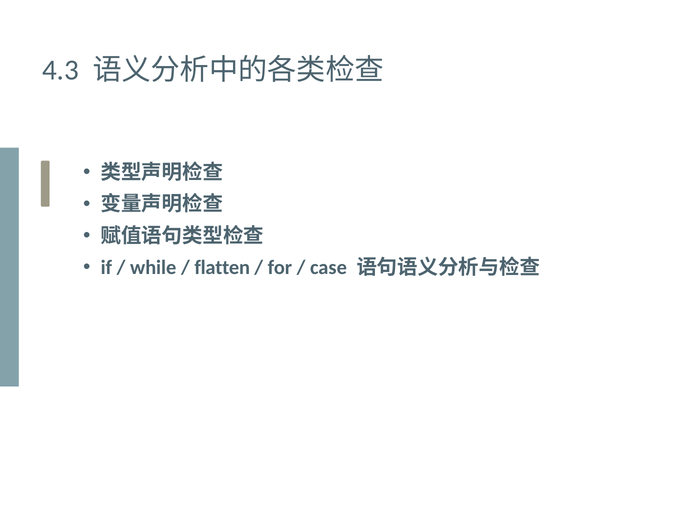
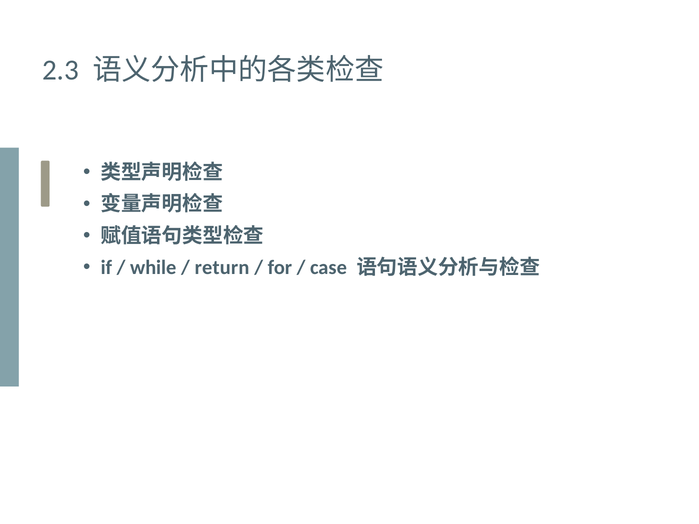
4.3: 4.3 -> 2.3
flatten: flatten -> return
